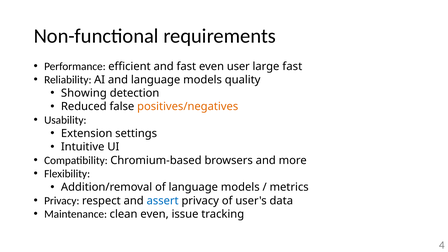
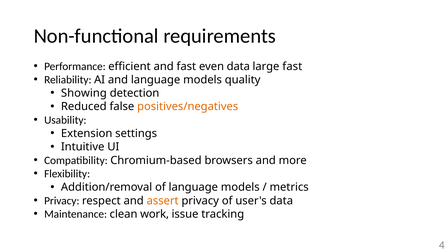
even user: user -> data
assert colour: blue -> orange
clean even: even -> work
